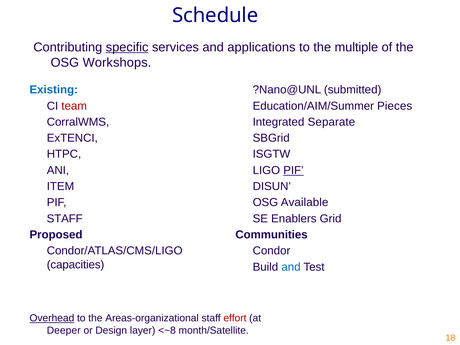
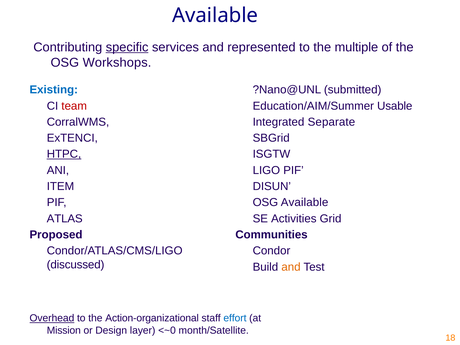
Schedule at (215, 16): Schedule -> Available
applications: applications -> represented
Pieces: Pieces -> Usable
HTPC underline: none -> present
PIF at (294, 170) underline: present -> none
STAFF at (65, 219): STAFF -> ATLAS
Enablers: Enablers -> Activities
capacities: capacities -> discussed
and at (291, 267) colour: blue -> orange
Areas-organizational: Areas-organizational -> Action-organizational
effort colour: red -> blue
Deeper: Deeper -> Mission
<~8: <~8 -> <~0
